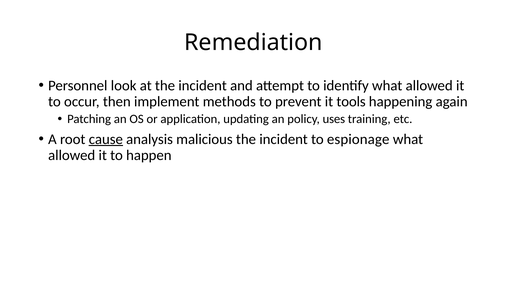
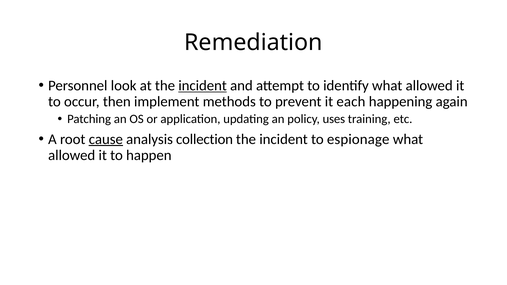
incident at (203, 86) underline: none -> present
tools: tools -> each
malicious: malicious -> collection
